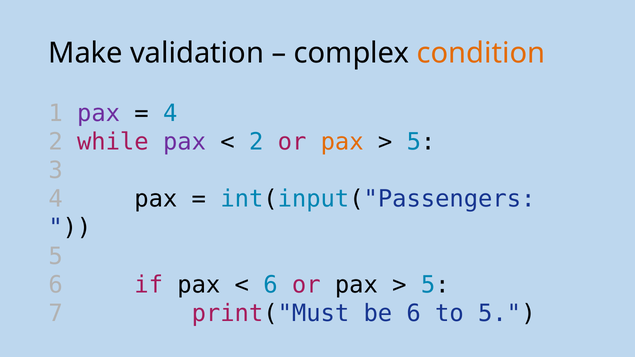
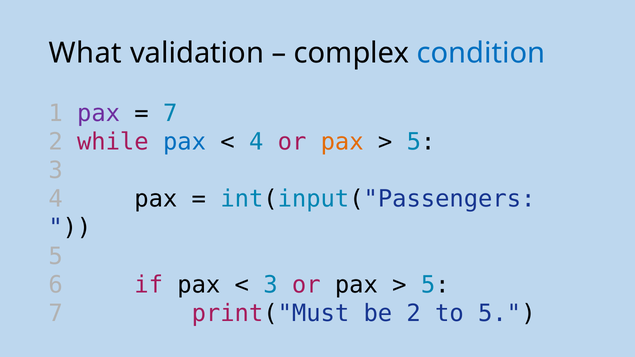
Make: Make -> What
condition colour: orange -> blue
4 at (170, 113): 4 -> 7
pax at (185, 142) colour: purple -> blue
2 at (256, 142): 2 -> 4
6 at (271, 285): 6 -> 3
be 6: 6 -> 2
